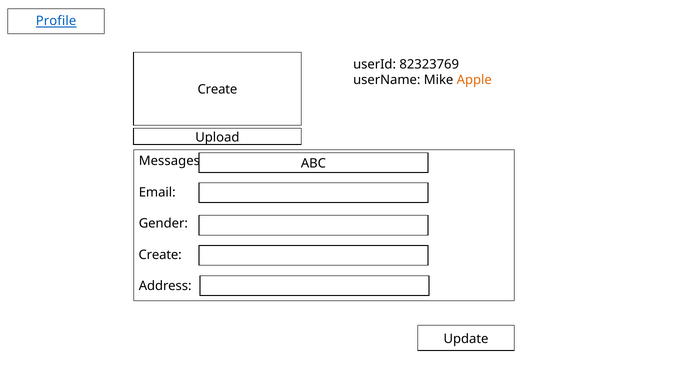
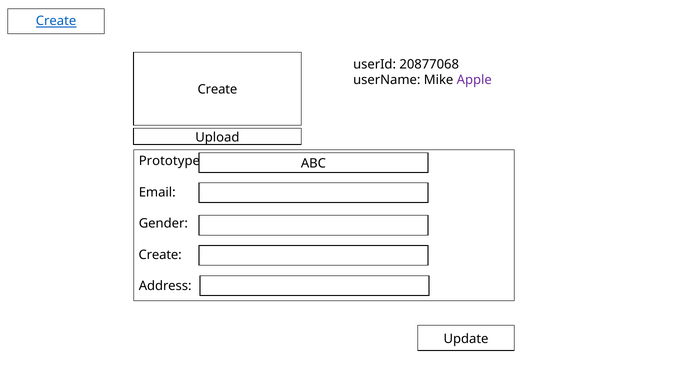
Profile at (56, 21): Profile -> Create
82323769: 82323769 -> 20877068
Apple colour: orange -> purple
Messages: Messages -> Prototype
